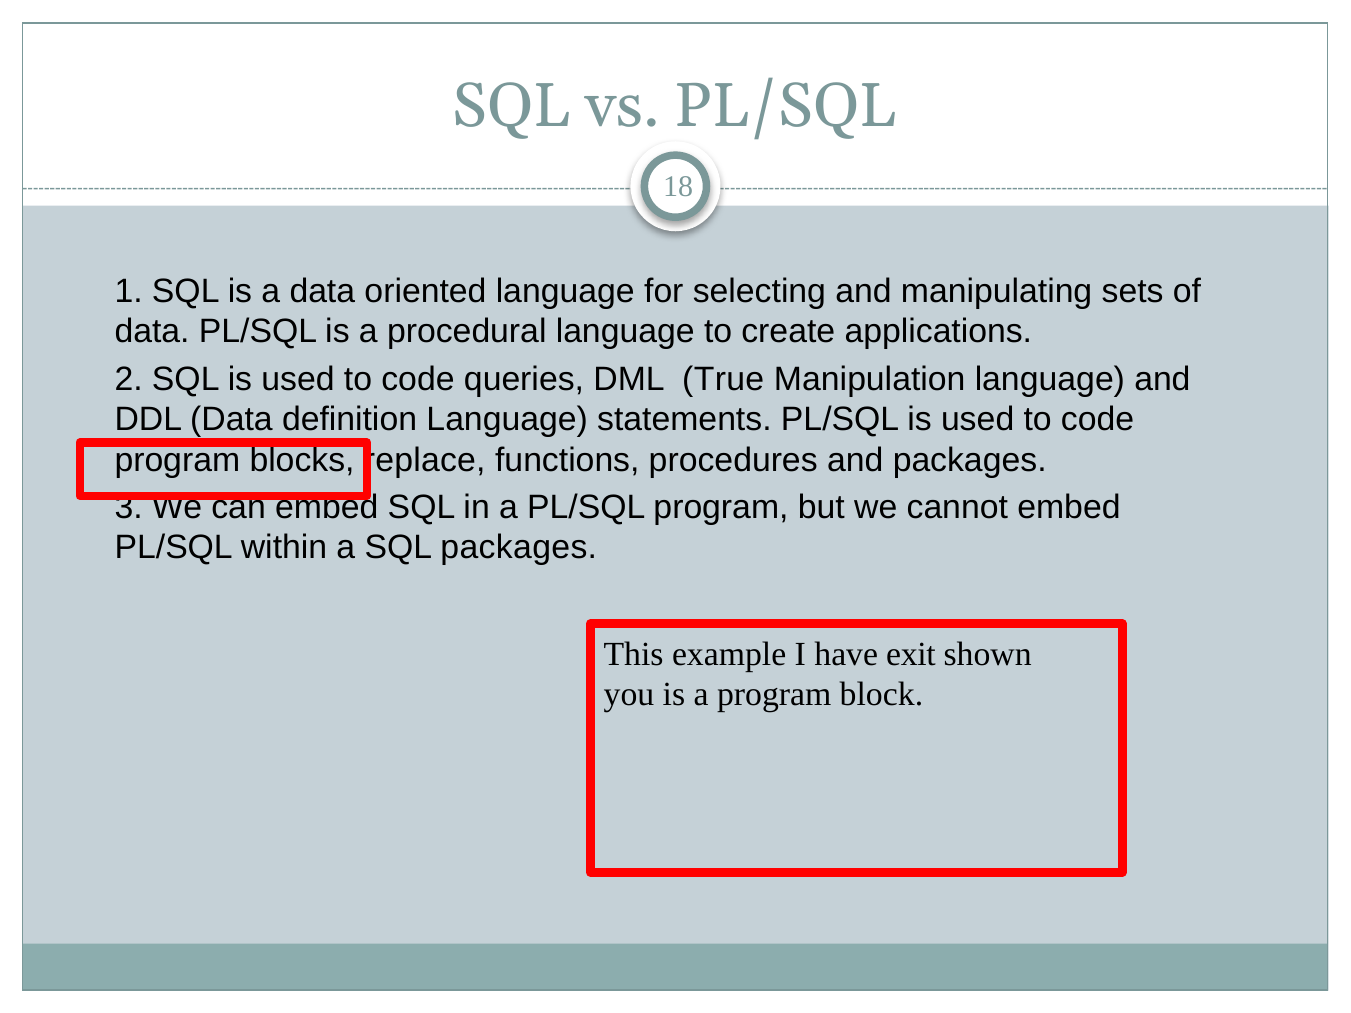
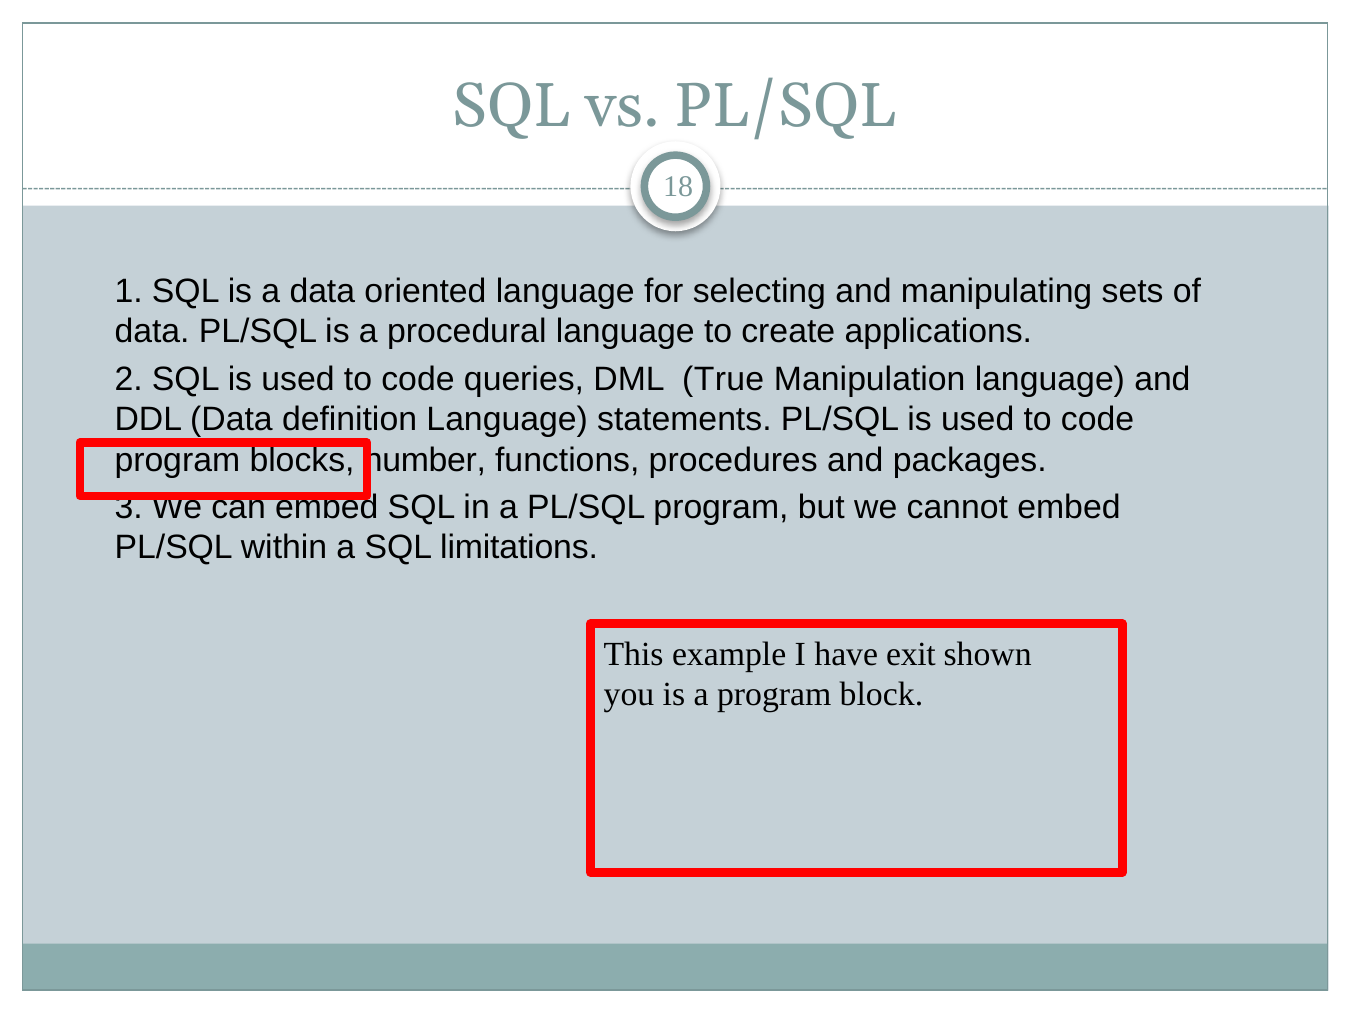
replace: replace -> number
SQL packages: packages -> limitations
